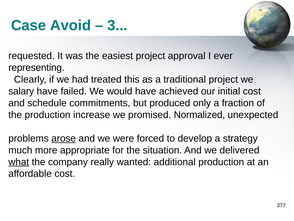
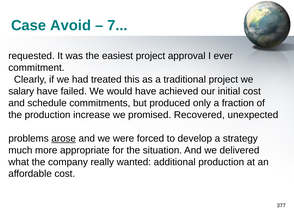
3: 3 -> 7
representing: representing -> commitment
Normalized: Normalized -> Recovered
what underline: present -> none
